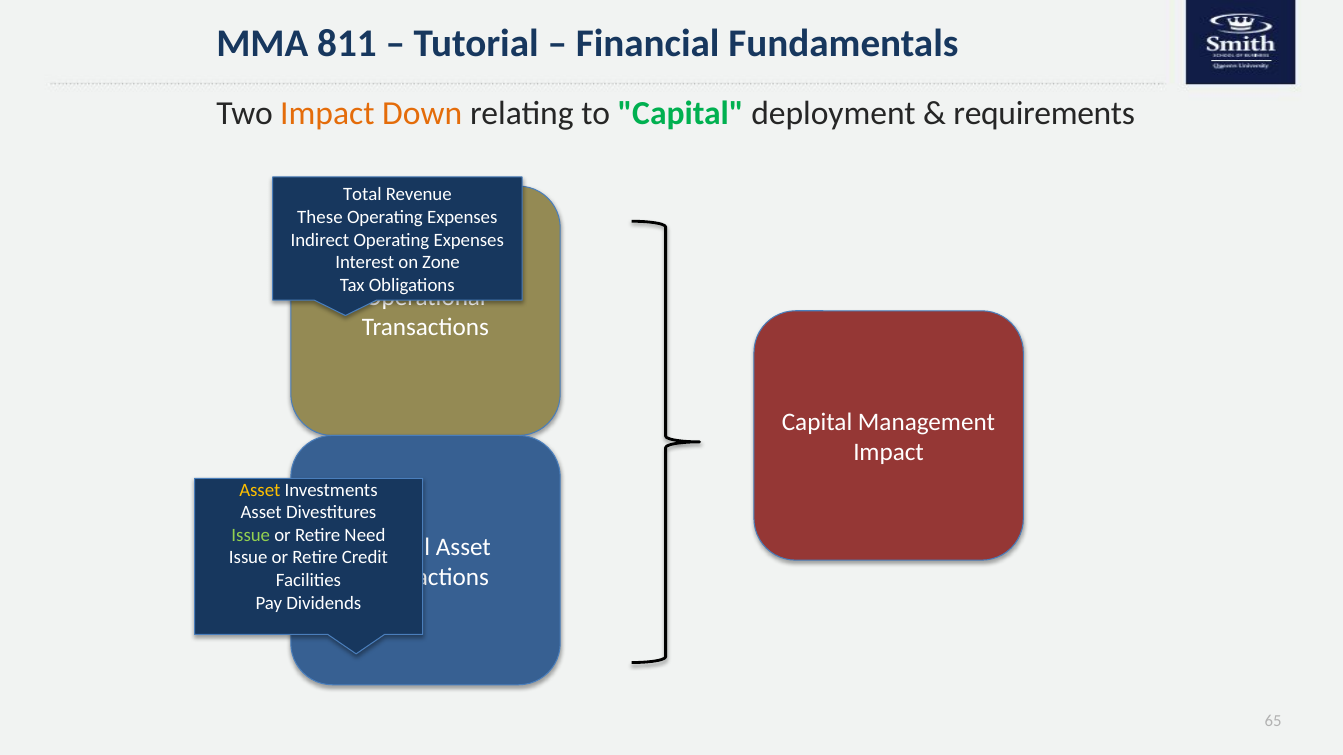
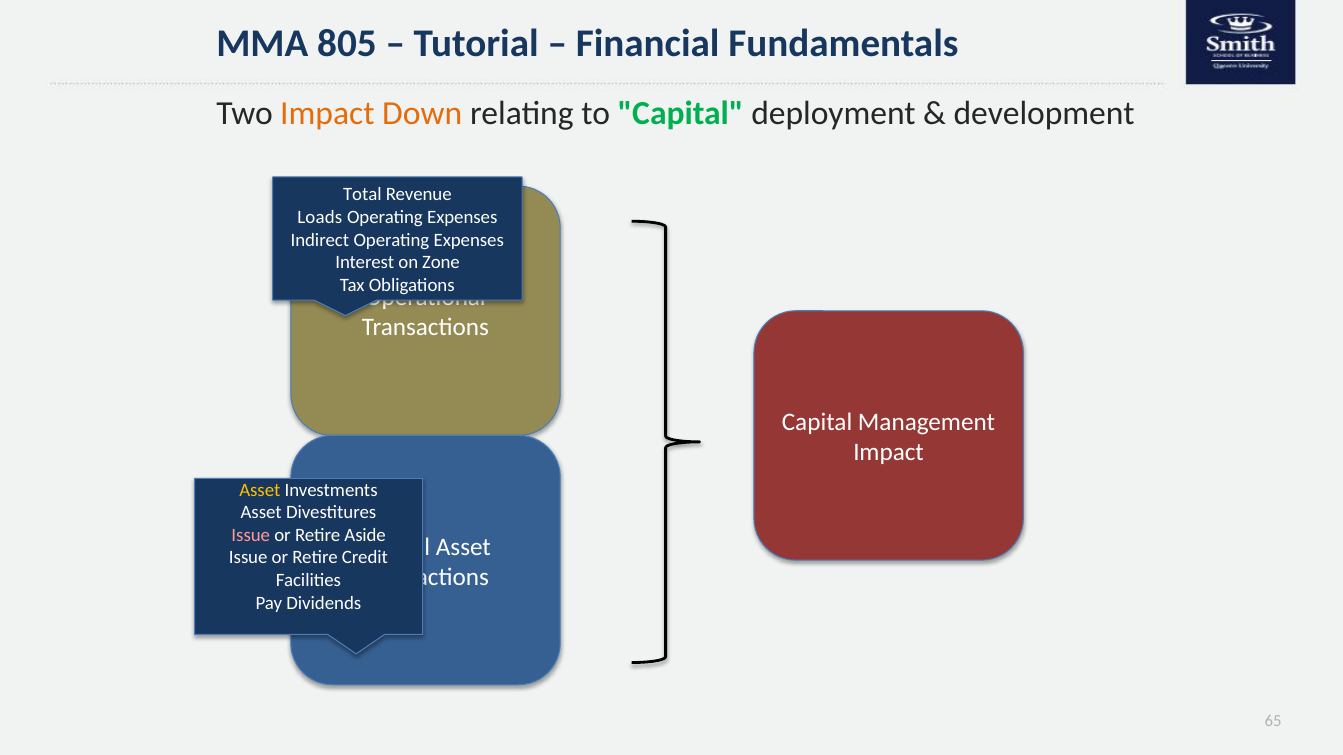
811: 811 -> 805
requirements: requirements -> development
These: These -> Loads
Issue at (251, 535) colour: light green -> pink
Need: Need -> Aside
